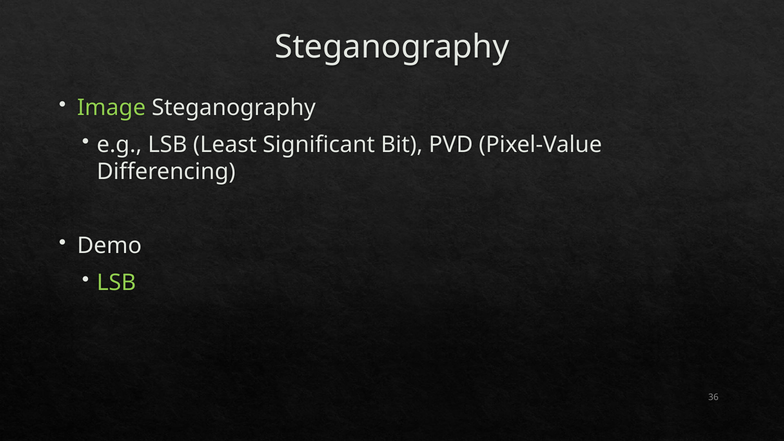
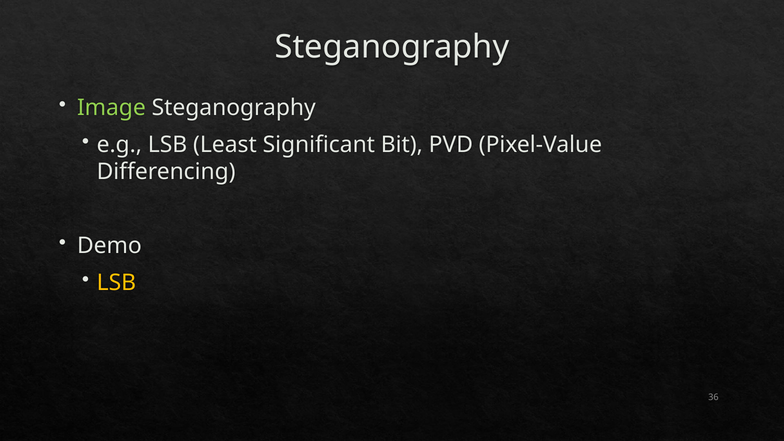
LSB at (116, 283) colour: light green -> yellow
